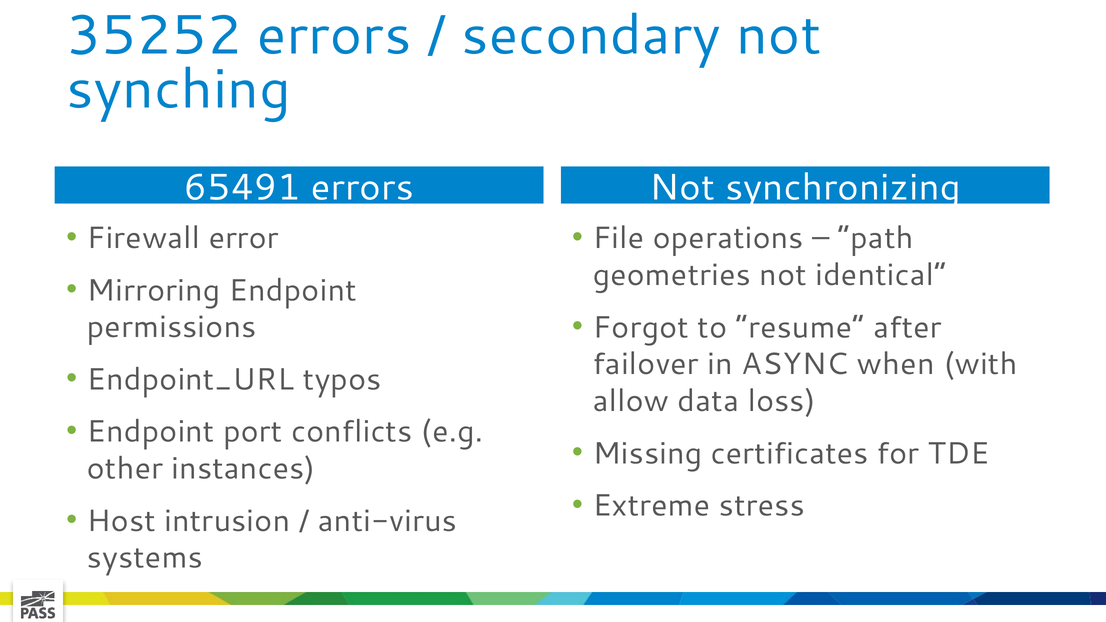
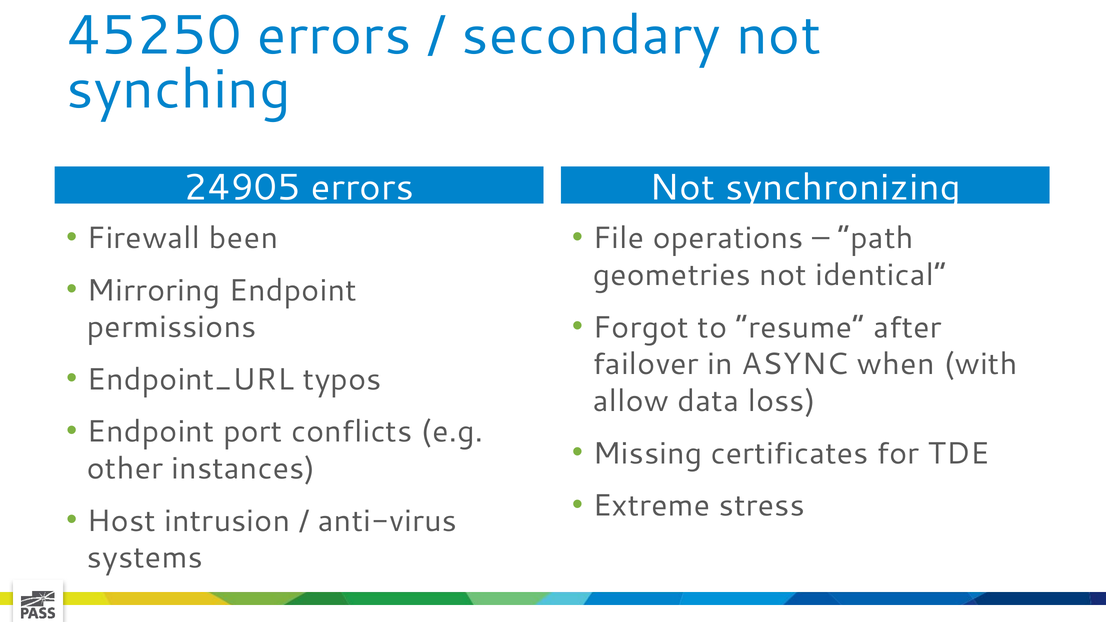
35252: 35252 -> 45250
65491: 65491 -> 24905
error: error -> been
